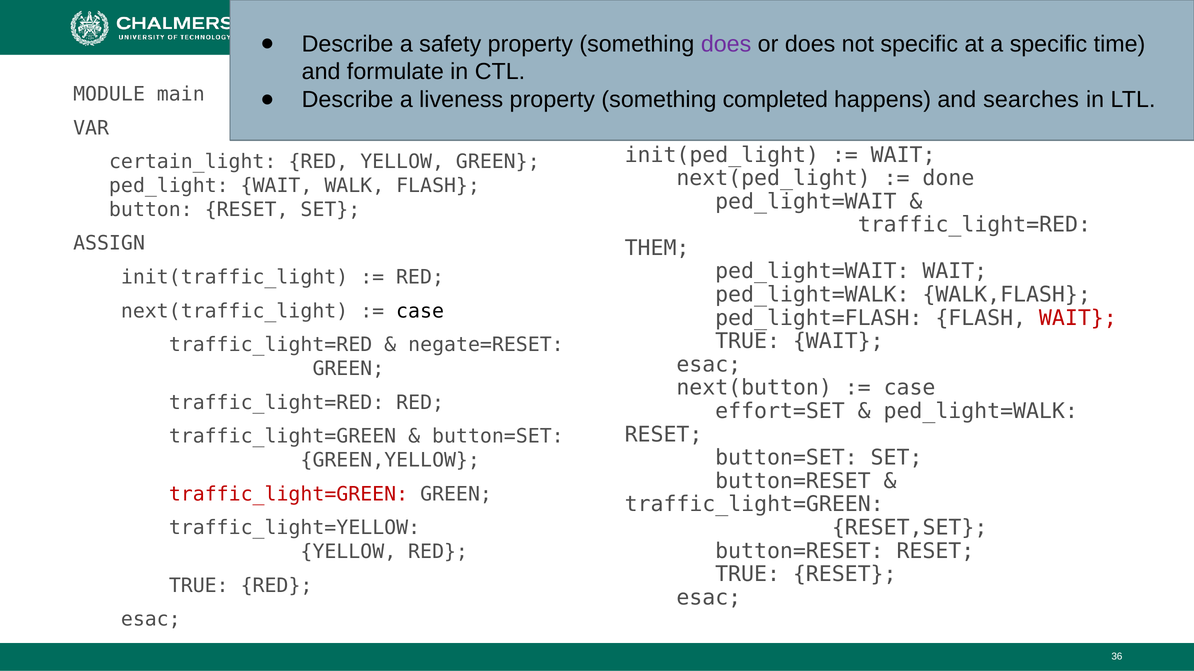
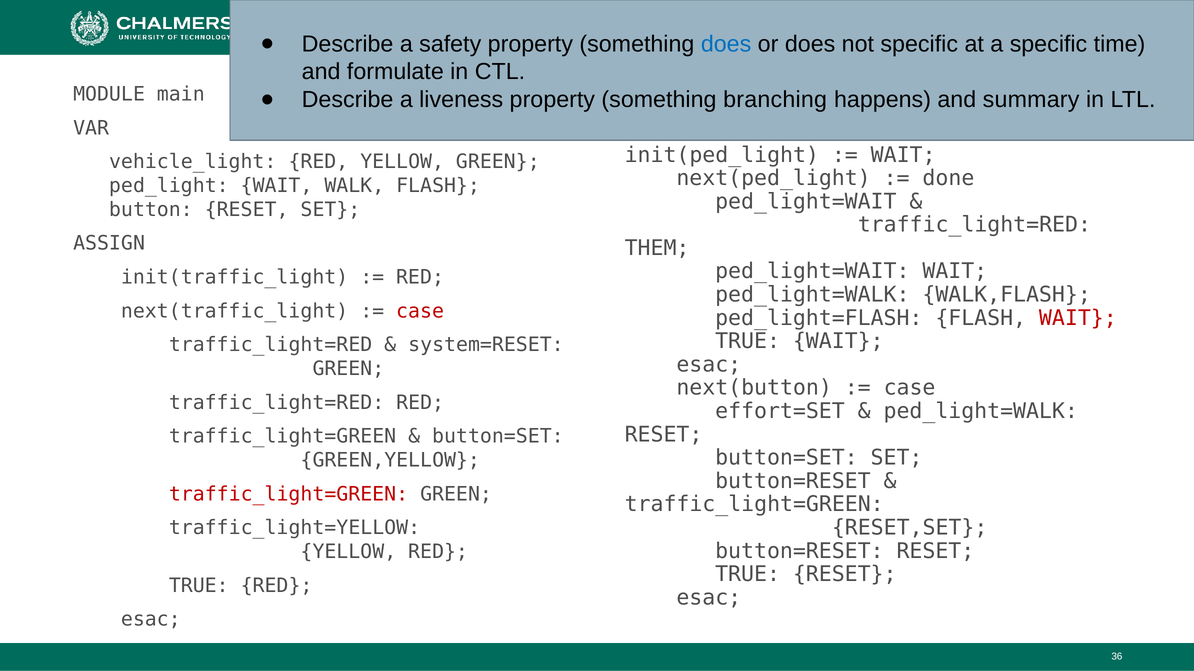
does at (726, 44) colour: purple -> blue
completed: completed -> branching
searches: searches -> summary
certain_light: certain_light -> vehicle_light
case at (420, 311) colour: black -> red
negate=RESET: negate=RESET -> system=RESET
